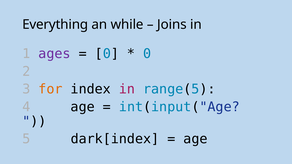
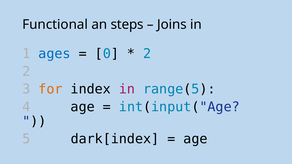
Everything: Everything -> Functional
while: while -> steps
ages colour: purple -> blue
0 at (147, 54): 0 -> 2
